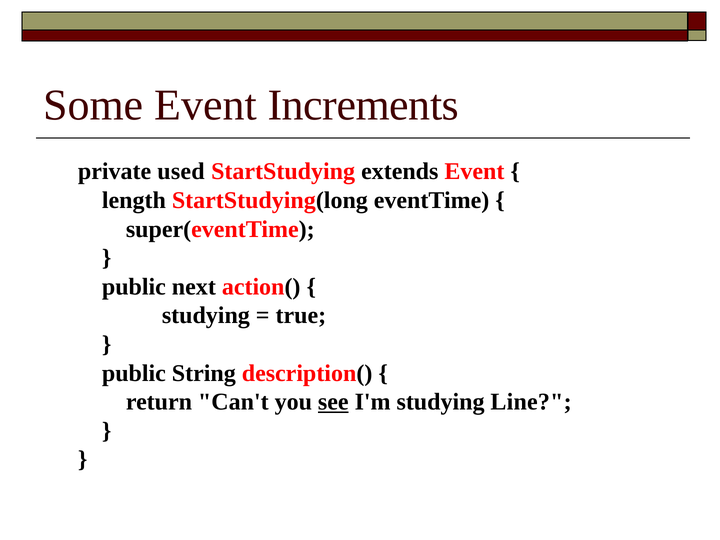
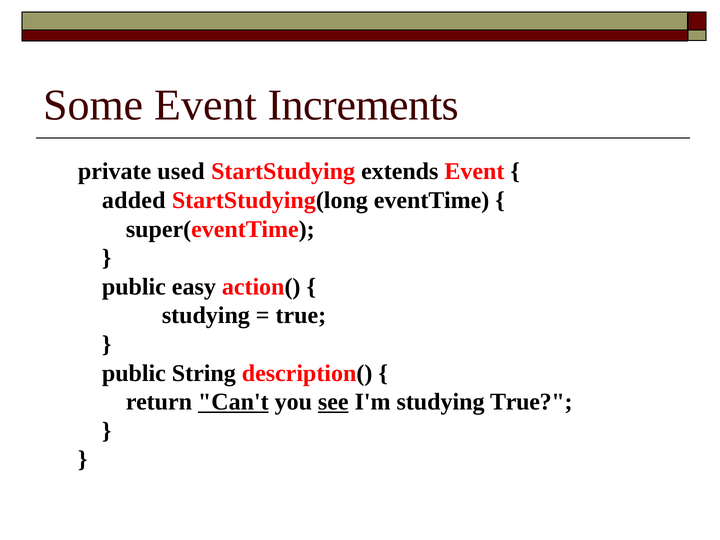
length: length -> added
next: next -> easy
Can't underline: none -> present
studying Line: Line -> True
